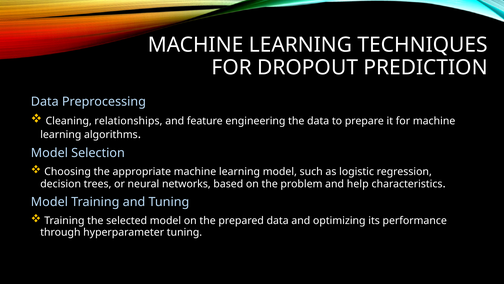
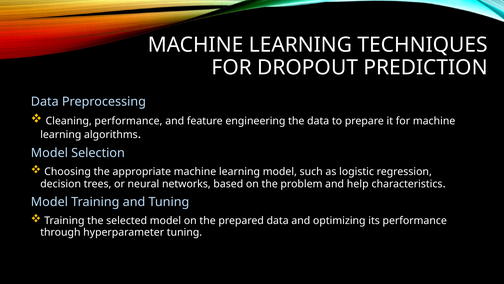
Cleaning relationships: relationships -> performance
